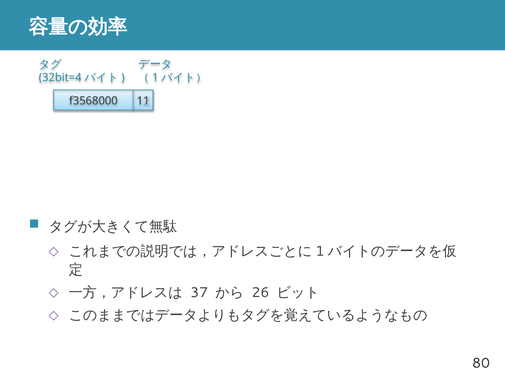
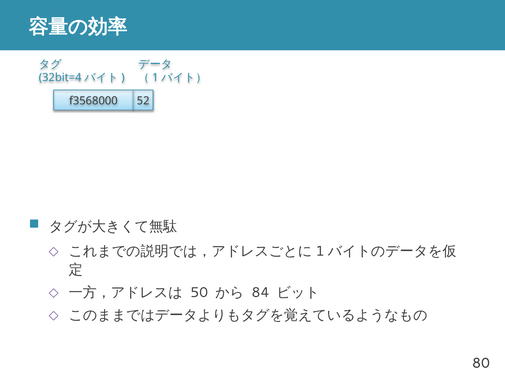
11: 11 -> 52
37: 37 -> 50
26: 26 -> 84
